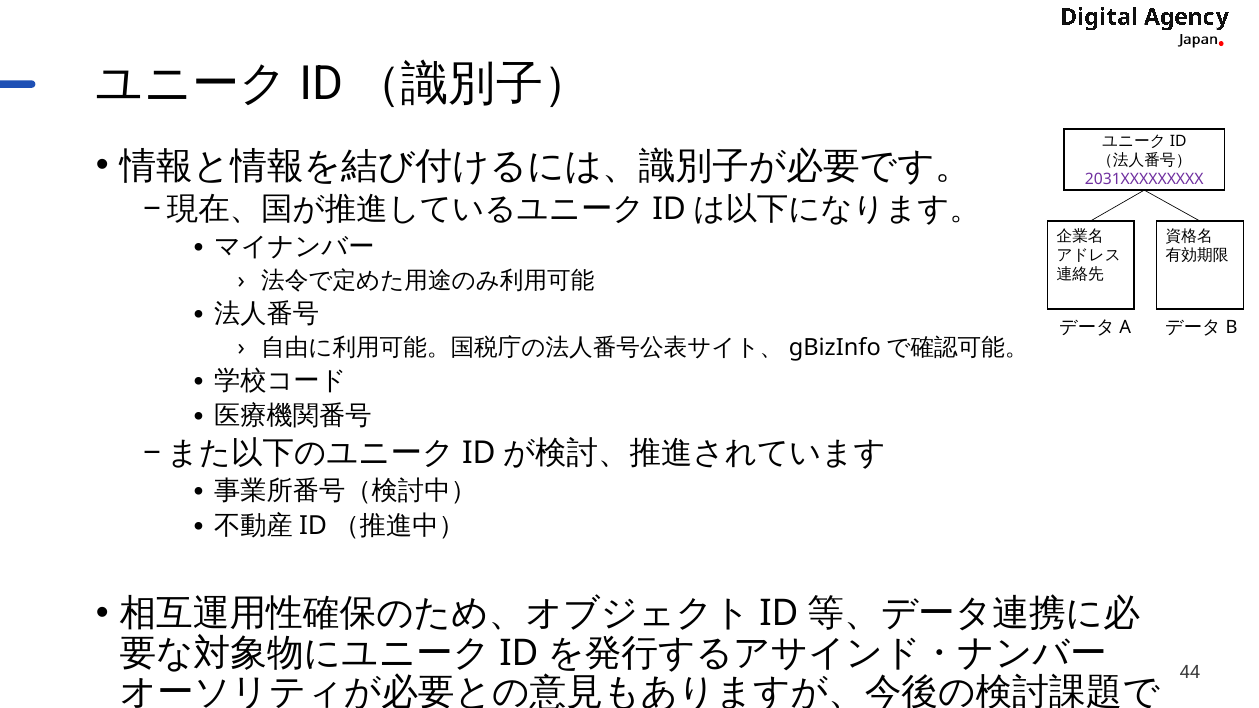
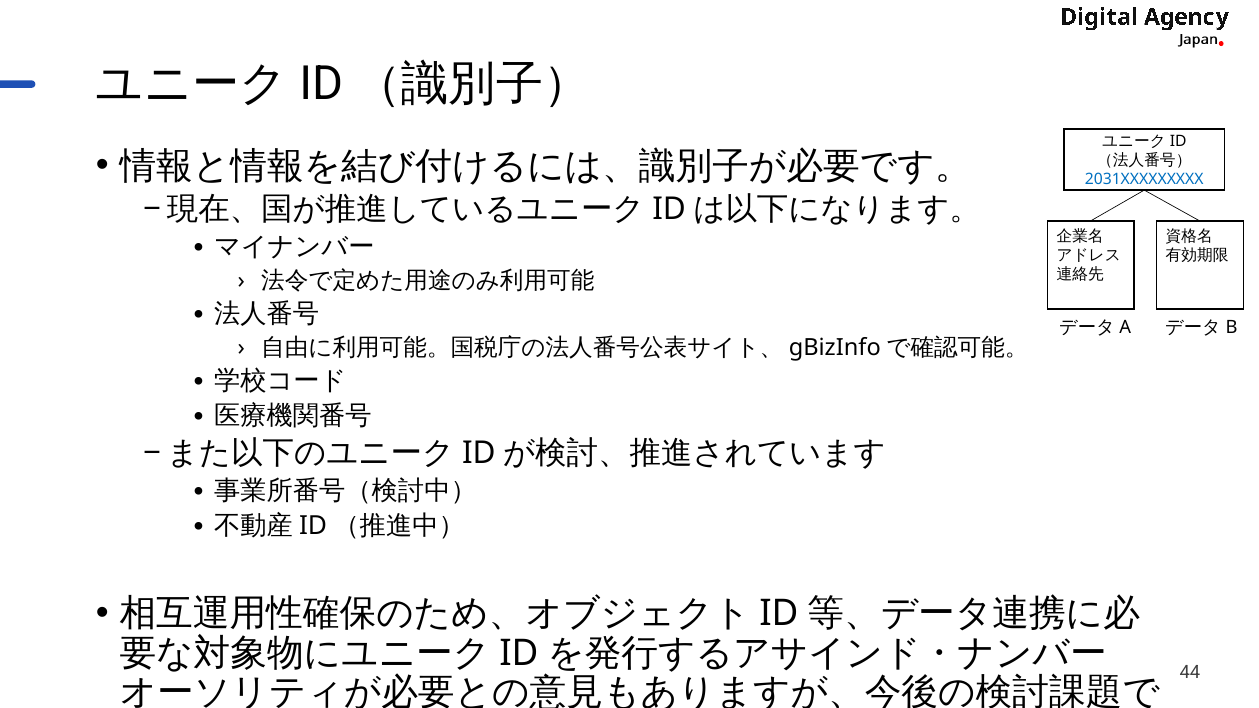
2031XXXXXXXXX colour: purple -> blue
